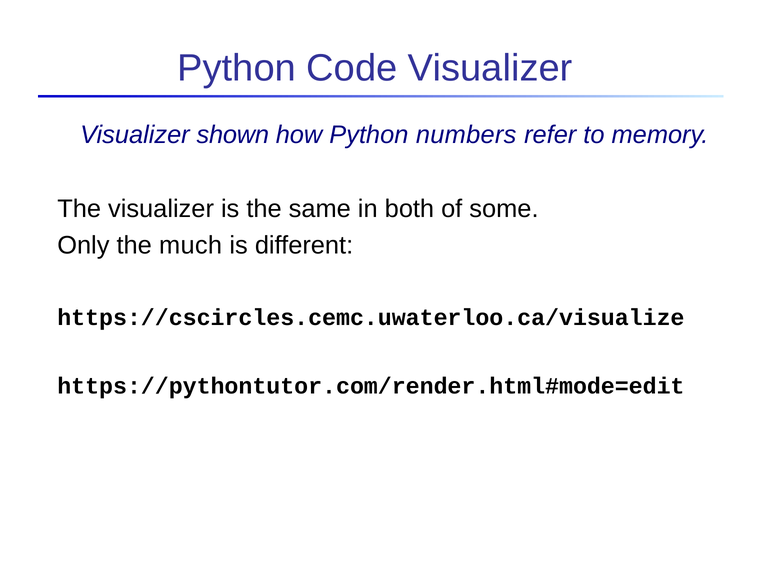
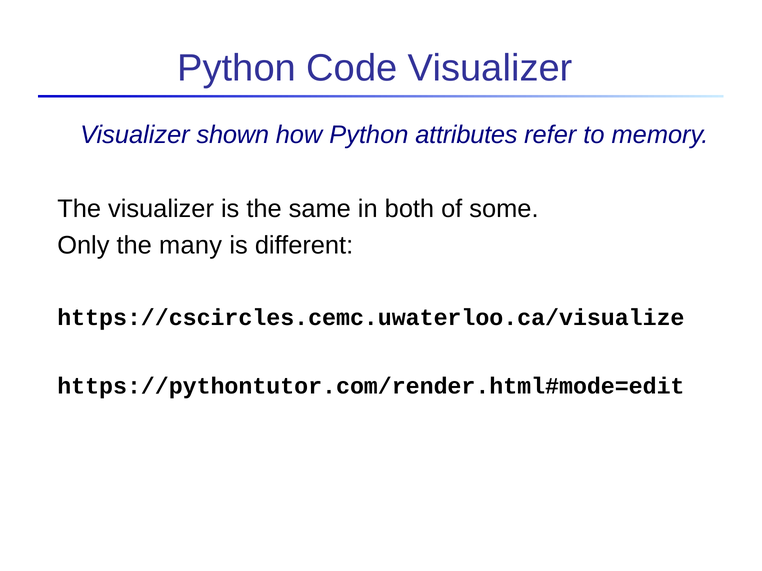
numbers: numbers -> attributes
much: much -> many
